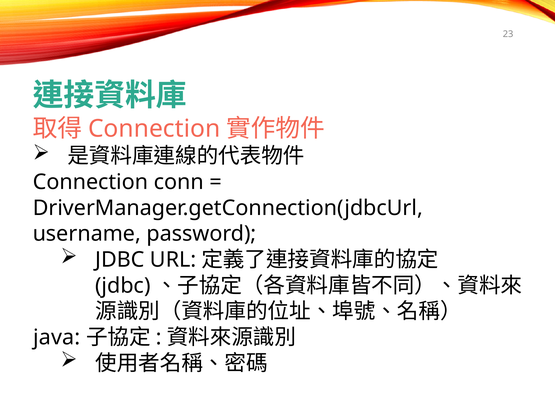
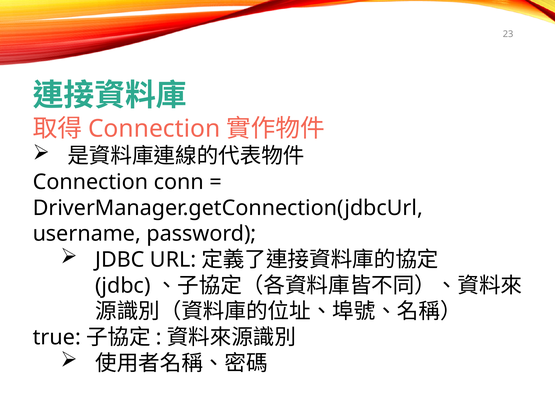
java: java -> true
